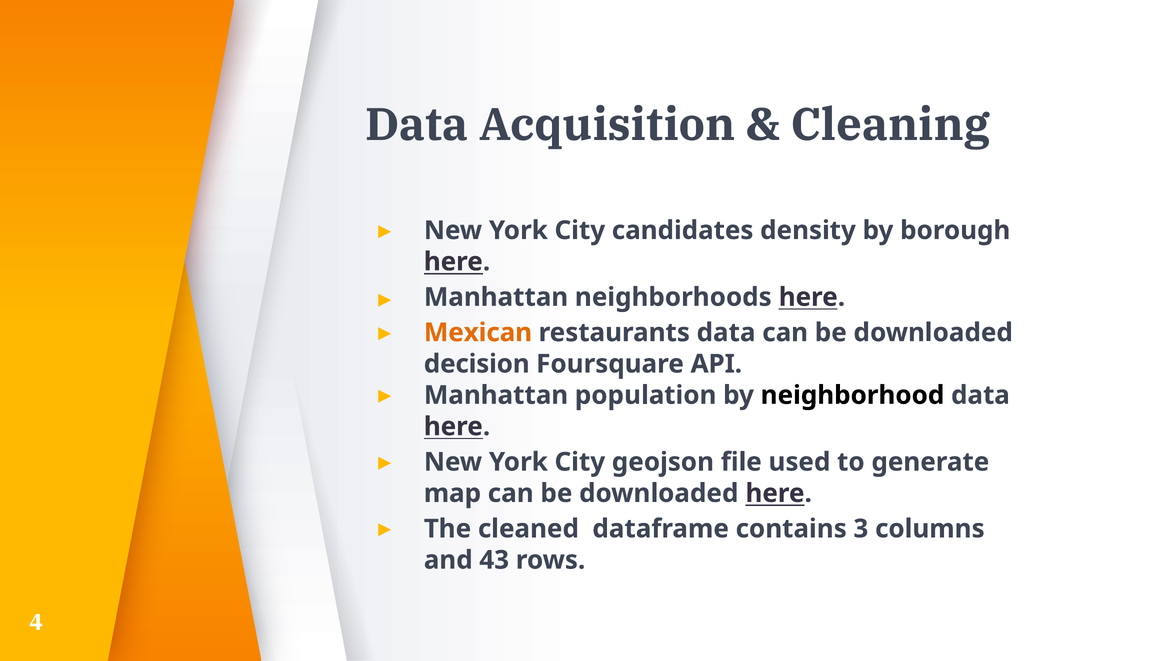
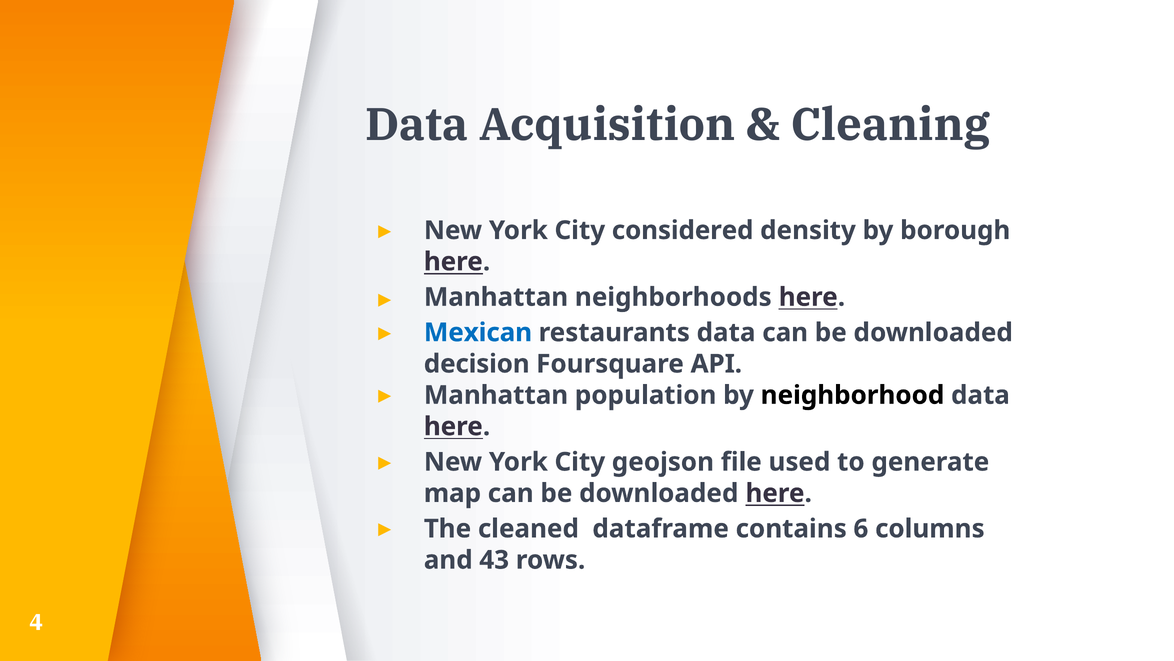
candidates: candidates -> considered
Mexican colour: orange -> blue
3: 3 -> 6
